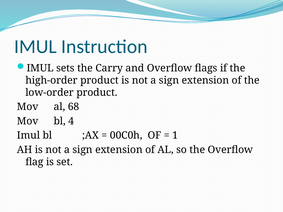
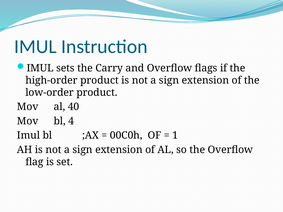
68: 68 -> 40
